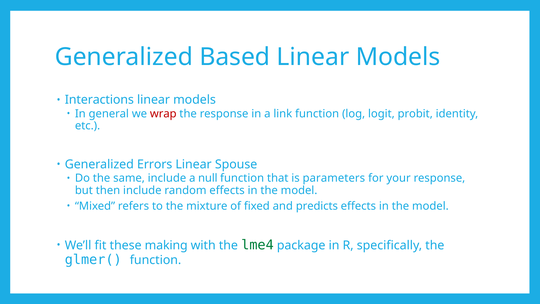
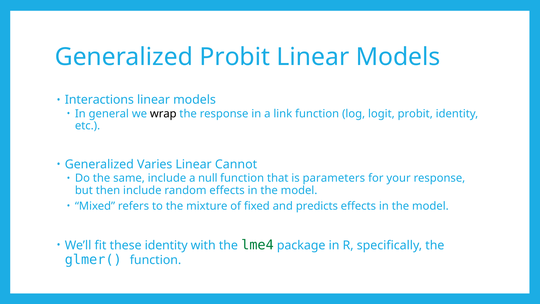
Generalized Based: Based -> Probit
wrap colour: red -> black
Errors: Errors -> Varies
Spouse: Spouse -> Cannot
these making: making -> identity
